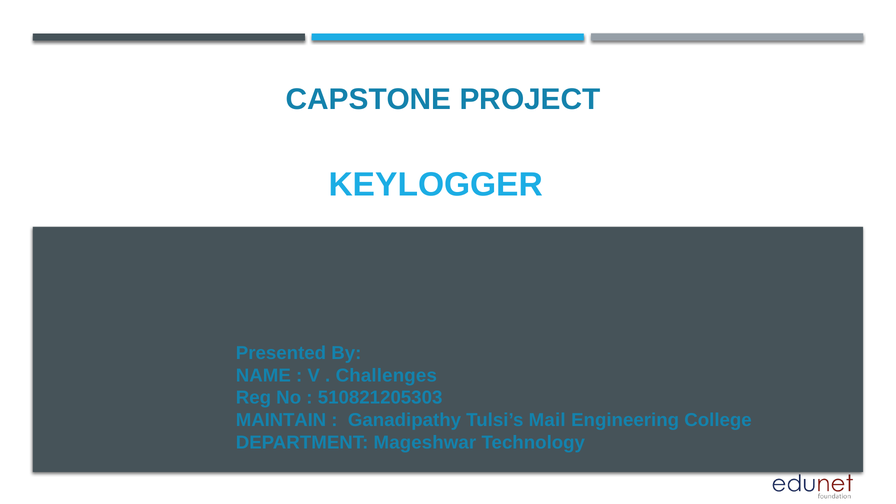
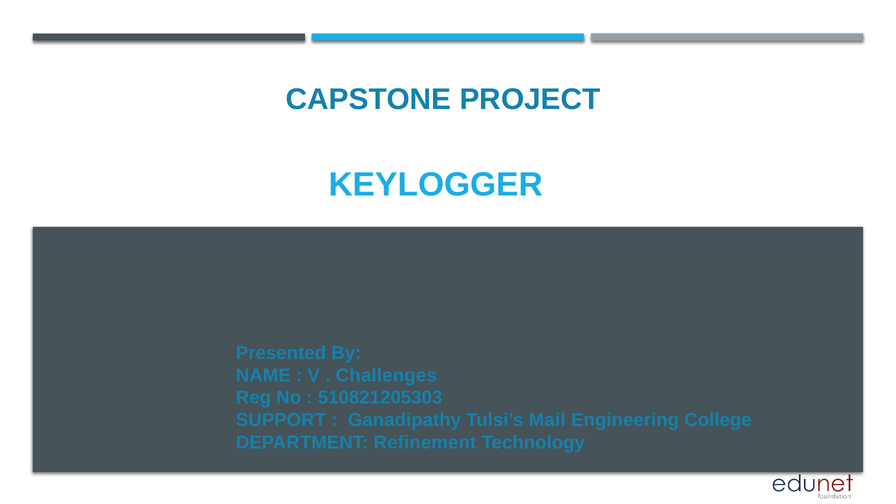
MAINTAIN: MAINTAIN -> SUPPORT
Mageshwar: Mageshwar -> Refinement
